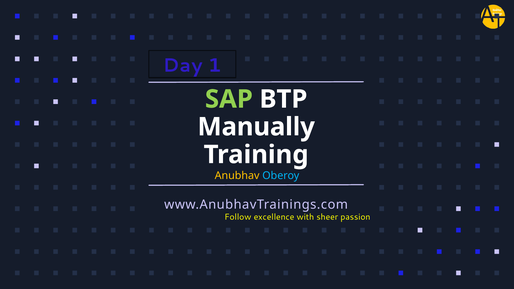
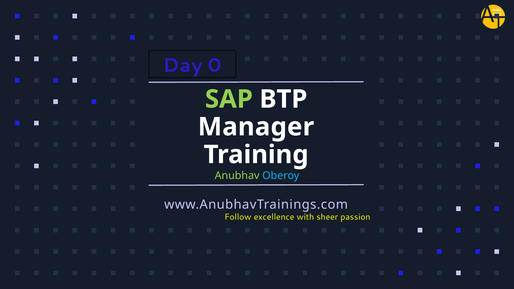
1: 1 -> 0
Manually: Manually -> Manager
Anubhav colour: yellow -> light green
